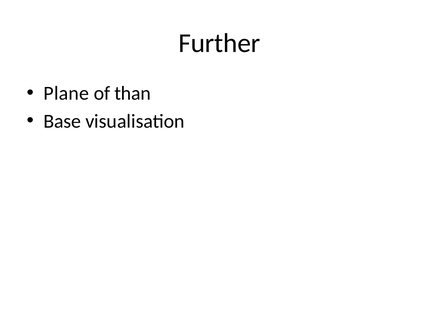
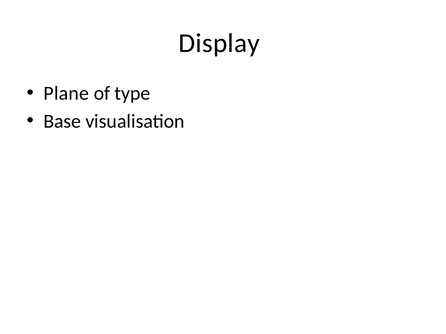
Further: Further -> Display
than: than -> type
